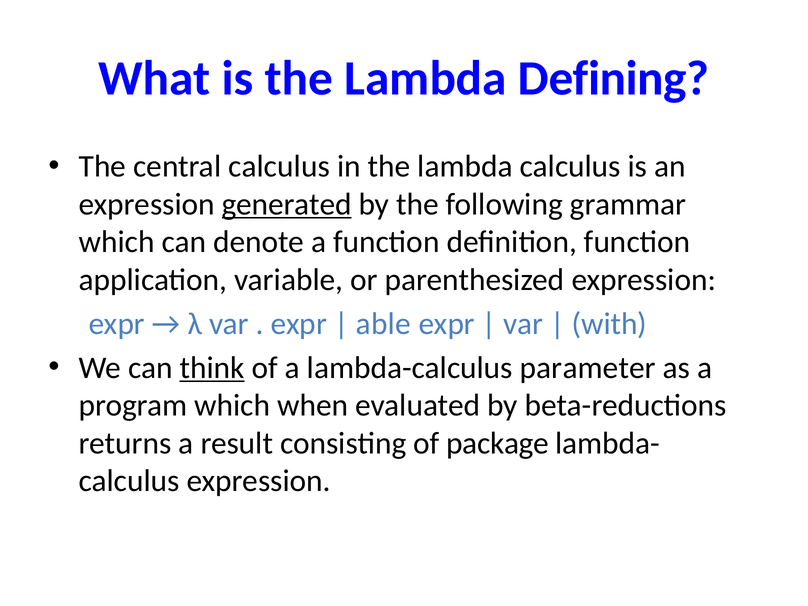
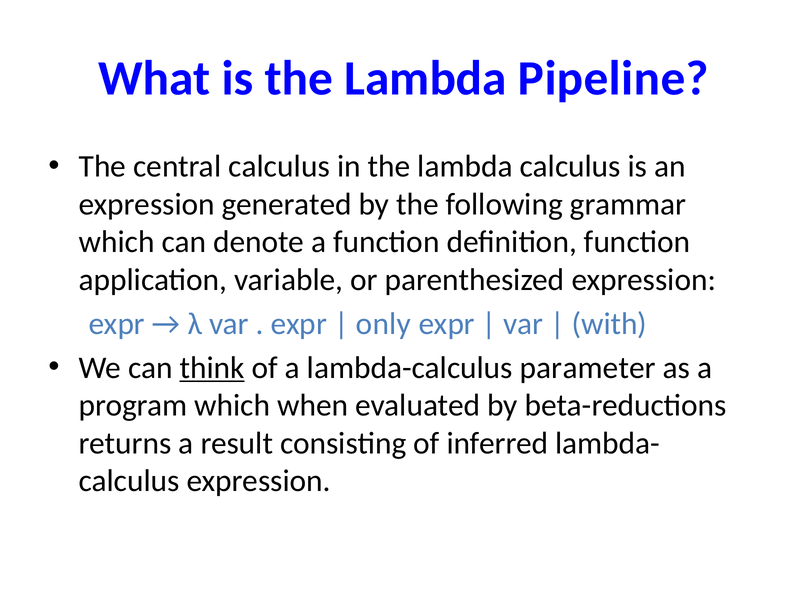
Defining: Defining -> Pipeline
generated underline: present -> none
able: able -> only
package: package -> inferred
